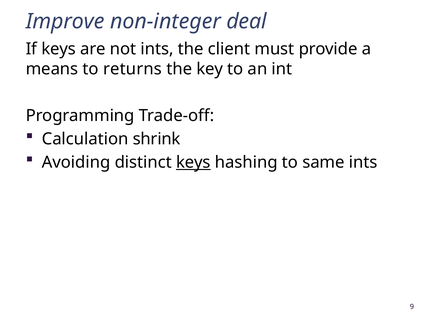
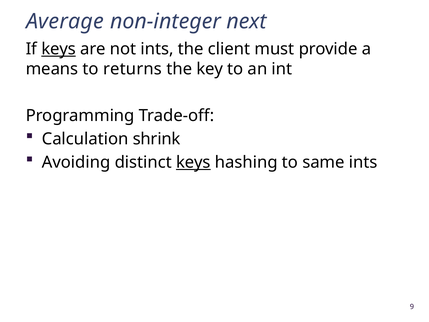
Improve: Improve -> Average
deal: deal -> next
keys at (59, 49) underline: none -> present
